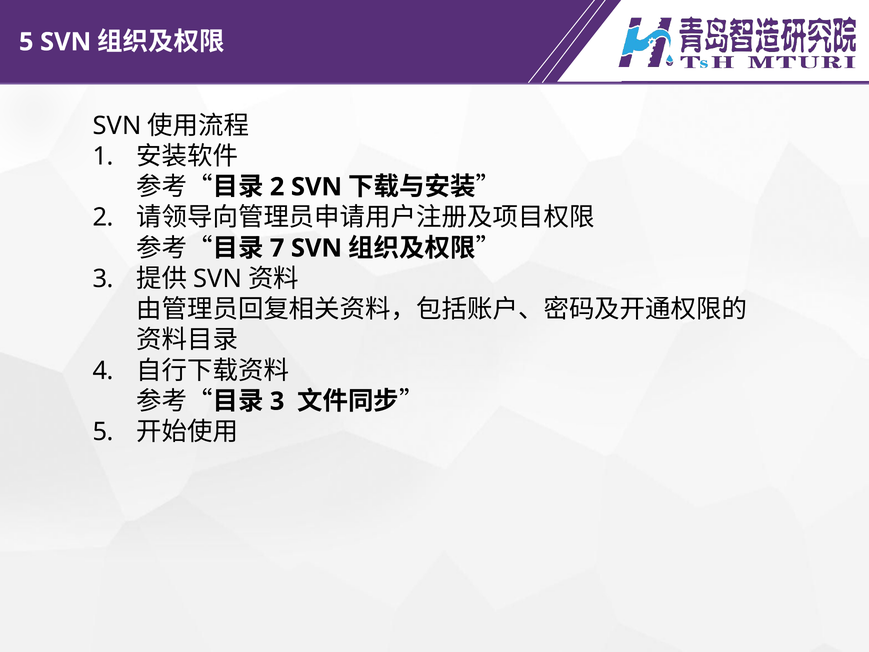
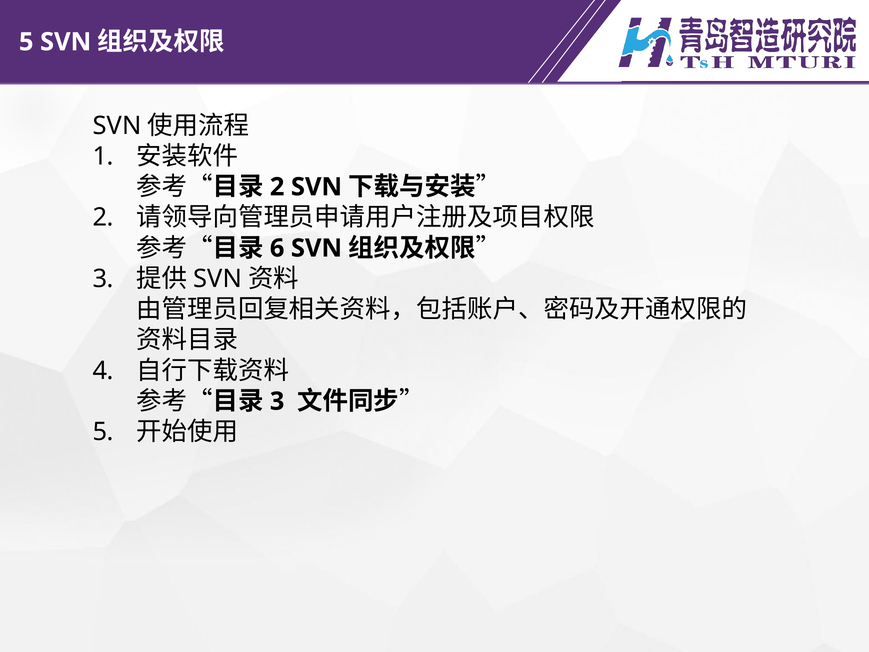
7: 7 -> 6
